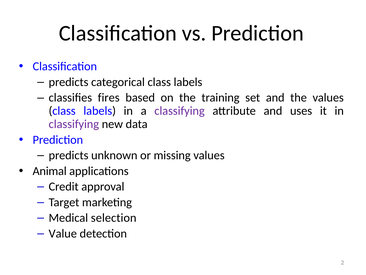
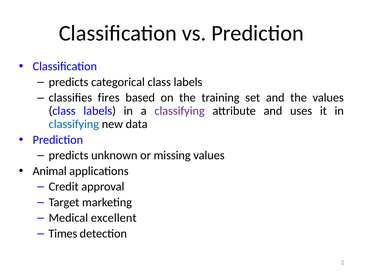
classifying at (74, 124) colour: purple -> blue
selection: selection -> excellent
Value: Value -> Times
